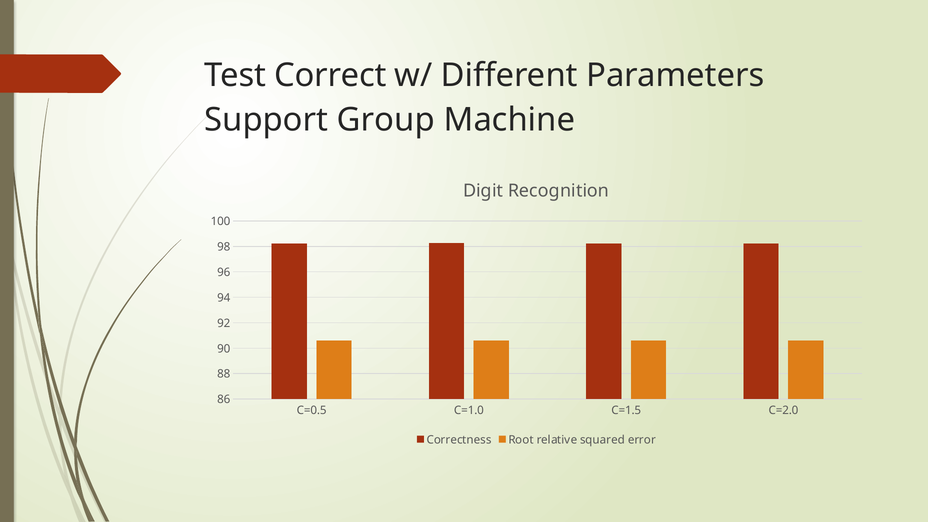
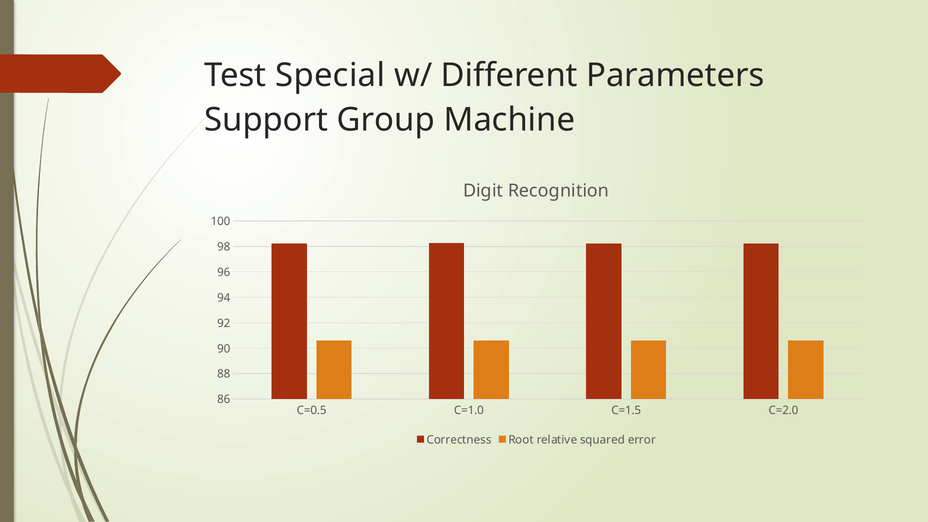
Correct: Correct -> Special
